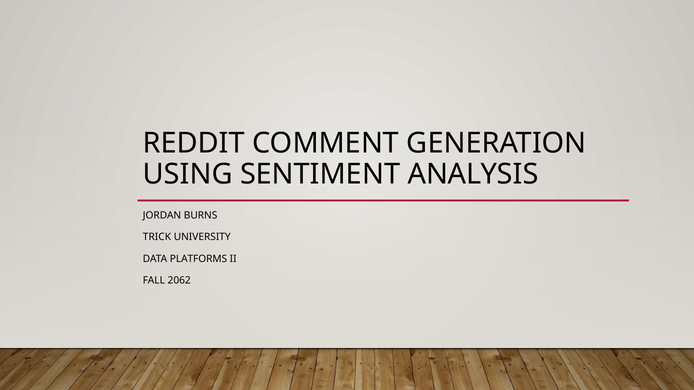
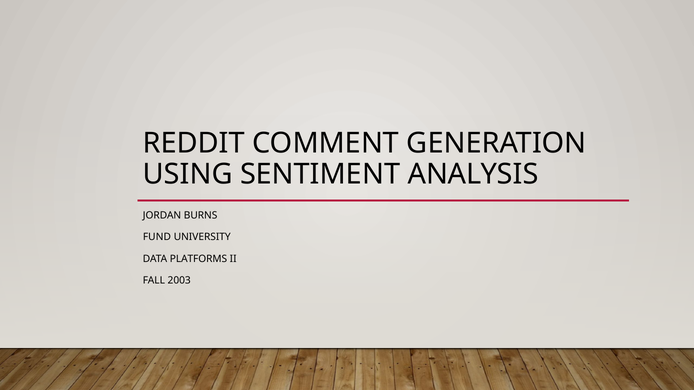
TRICK: TRICK -> FUND
2062: 2062 -> 2003
